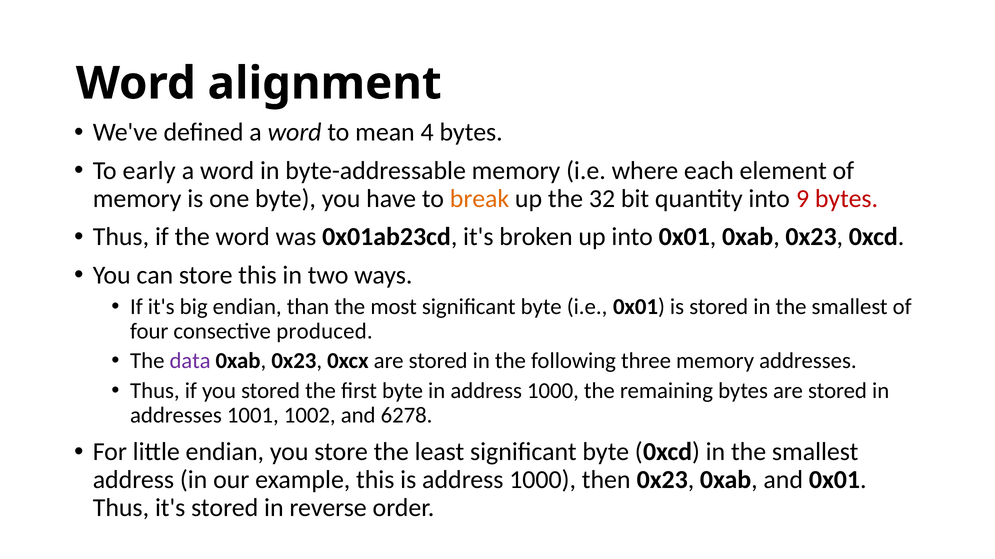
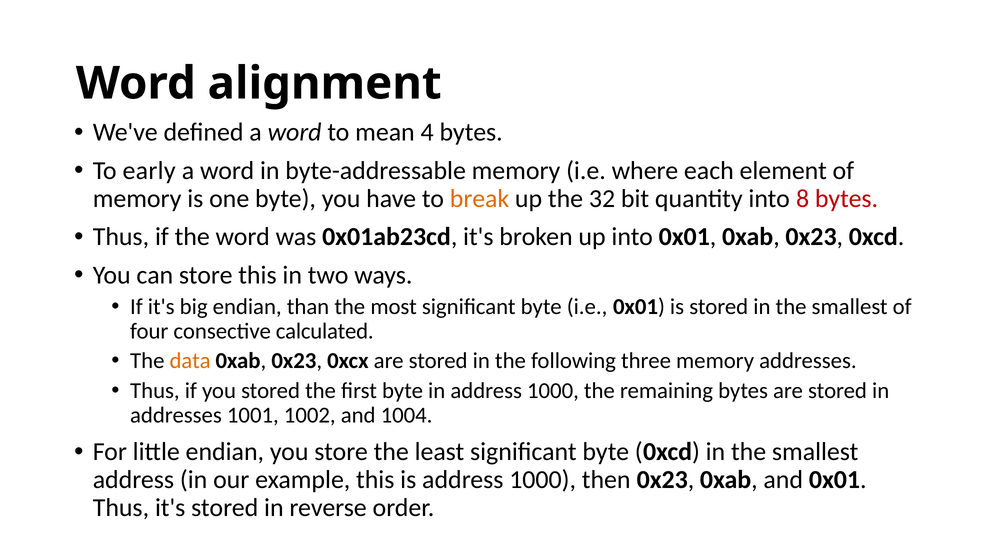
9: 9 -> 8
produced: produced -> calculated
data colour: purple -> orange
6278: 6278 -> 1004
